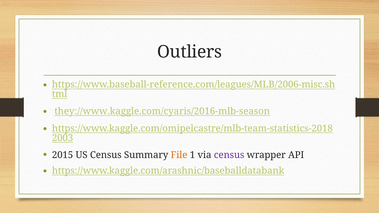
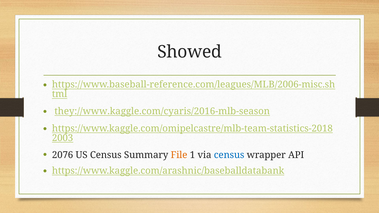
Outliers: Outliers -> Showed
2015: 2015 -> 2076
census at (229, 155) colour: purple -> blue
